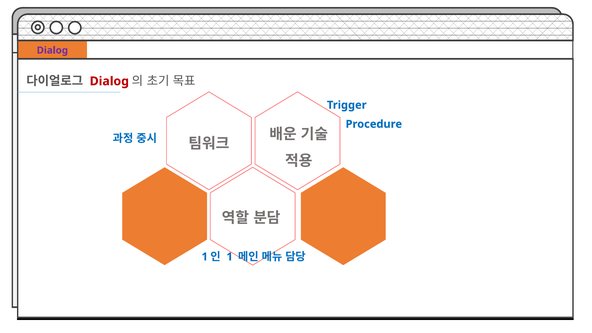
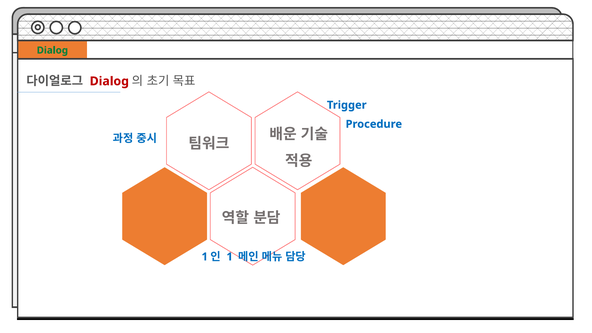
Dialog at (52, 50) colour: purple -> green
